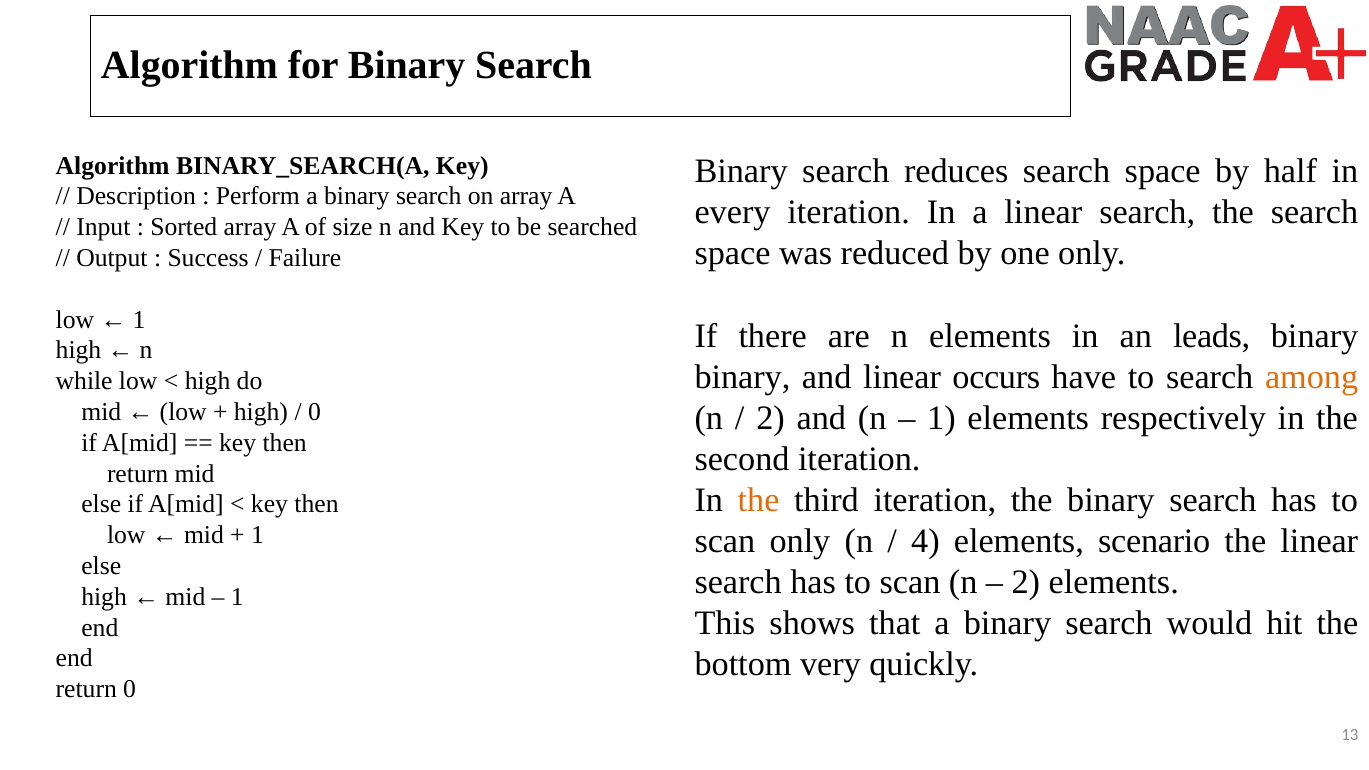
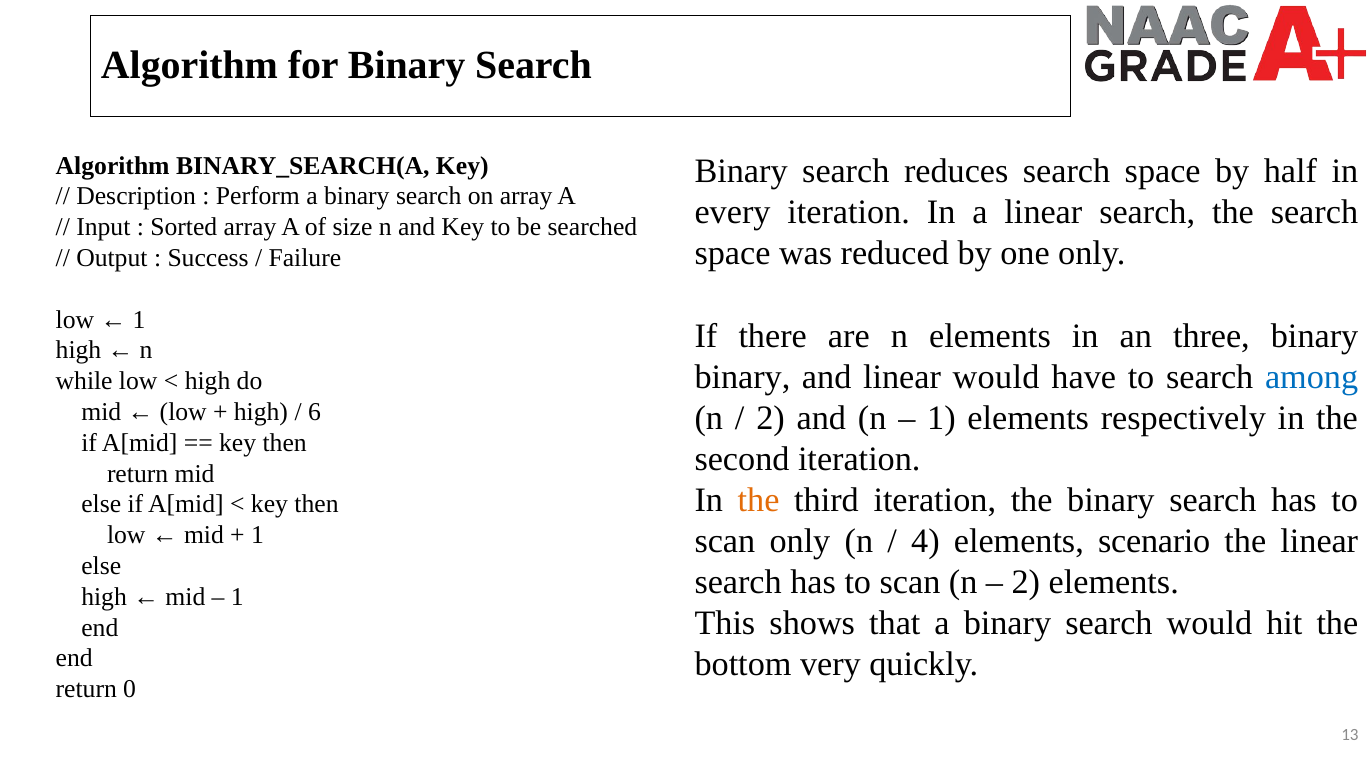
leads: leads -> three
linear occurs: occurs -> would
among colour: orange -> blue
0 at (314, 412): 0 -> 6
